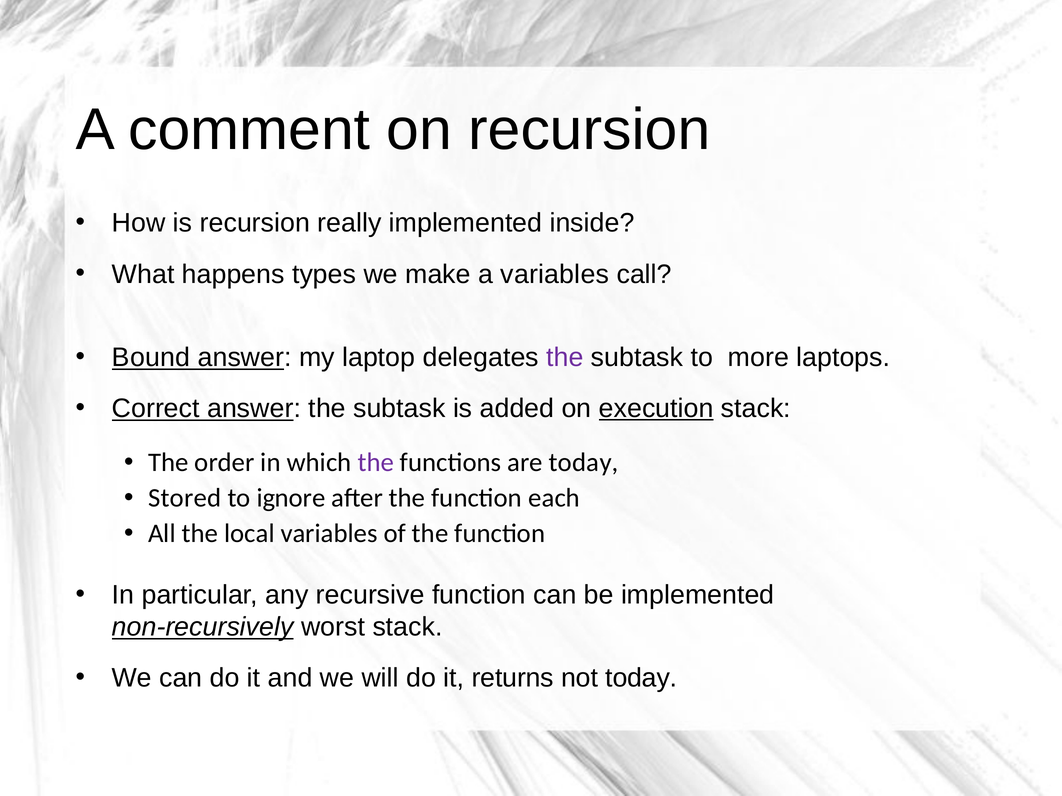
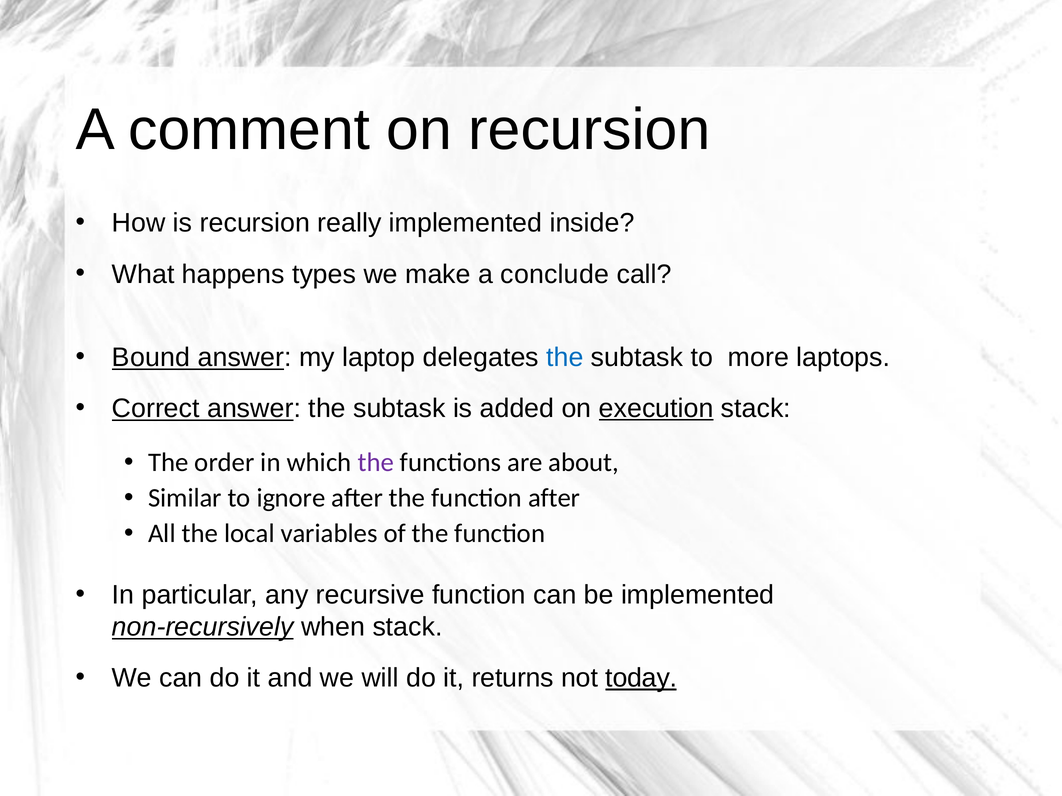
a variables: variables -> conclude
the at (565, 357) colour: purple -> blue
are today: today -> about
Stored: Stored -> Similar
function each: each -> after
worst: worst -> when
today at (641, 678) underline: none -> present
